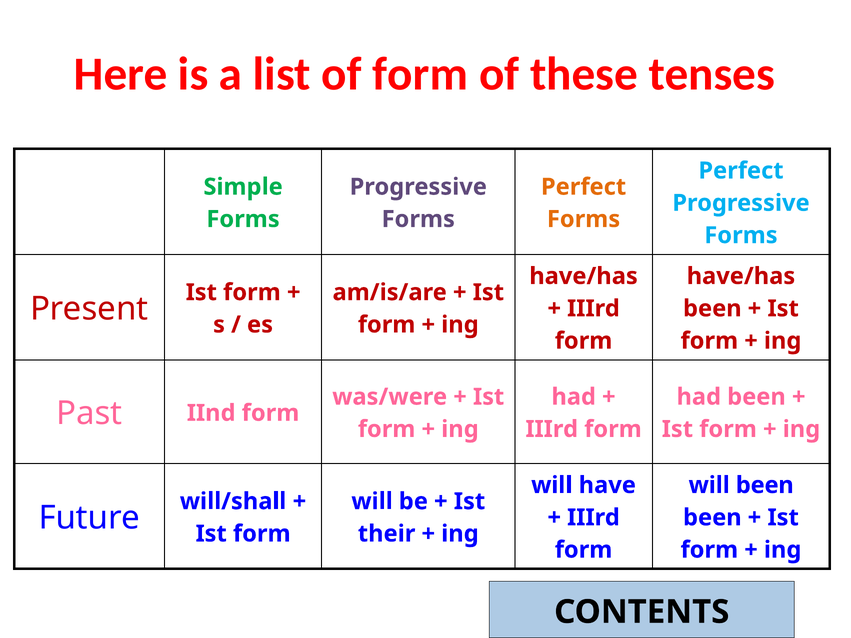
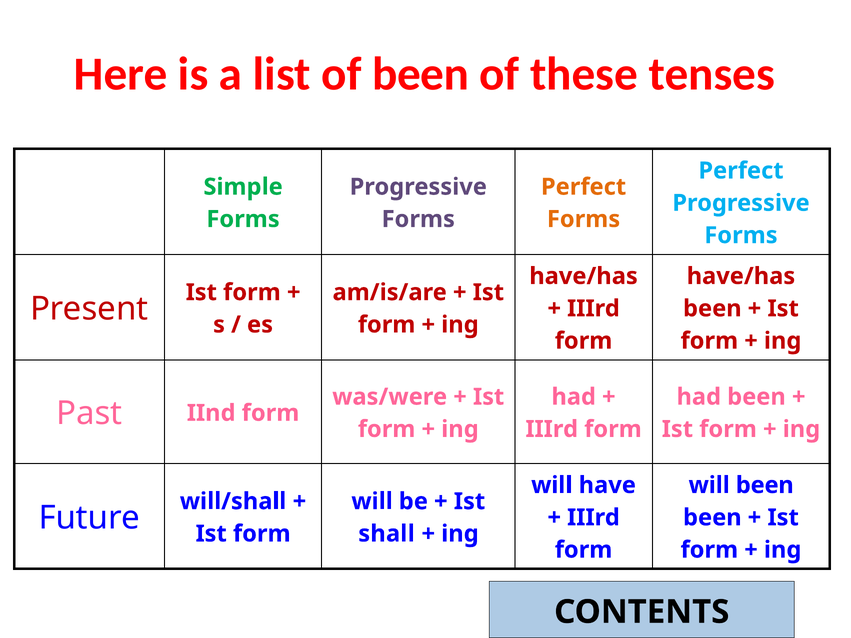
of form: form -> been
their: their -> shall
